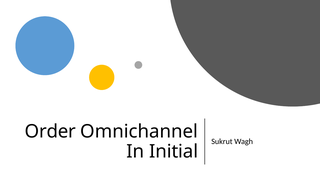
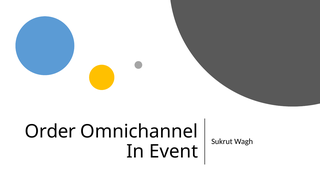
Initial: Initial -> Event
